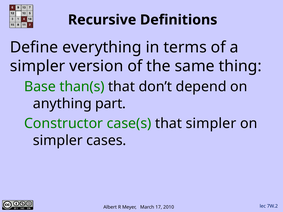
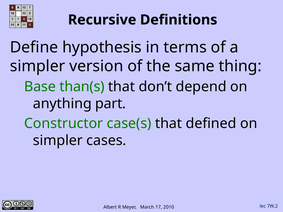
everything: everything -> hypothesis
that simpler: simpler -> defined
